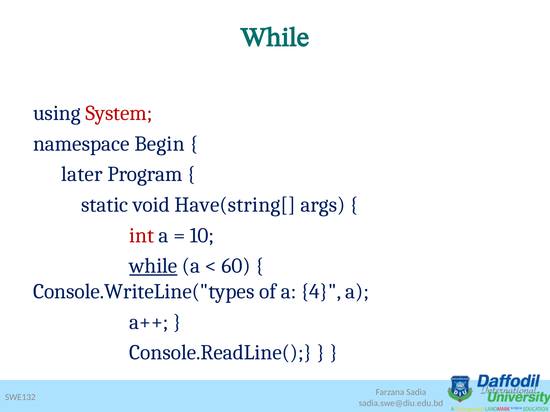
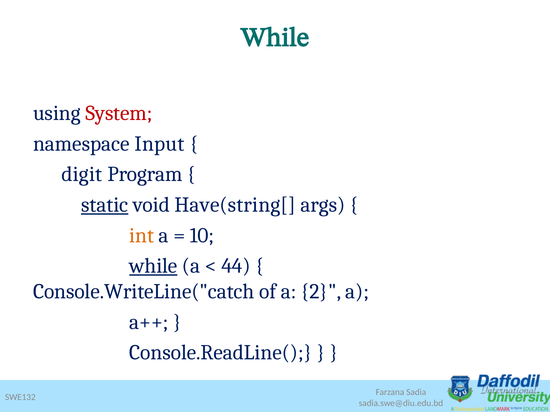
Begin: Begin -> Input
later: later -> digit
static underline: none -> present
int colour: red -> orange
60: 60 -> 44
Console.WriteLine("types: Console.WriteLine("types -> Console.WriteLine("catch
4: 4 -> 2
